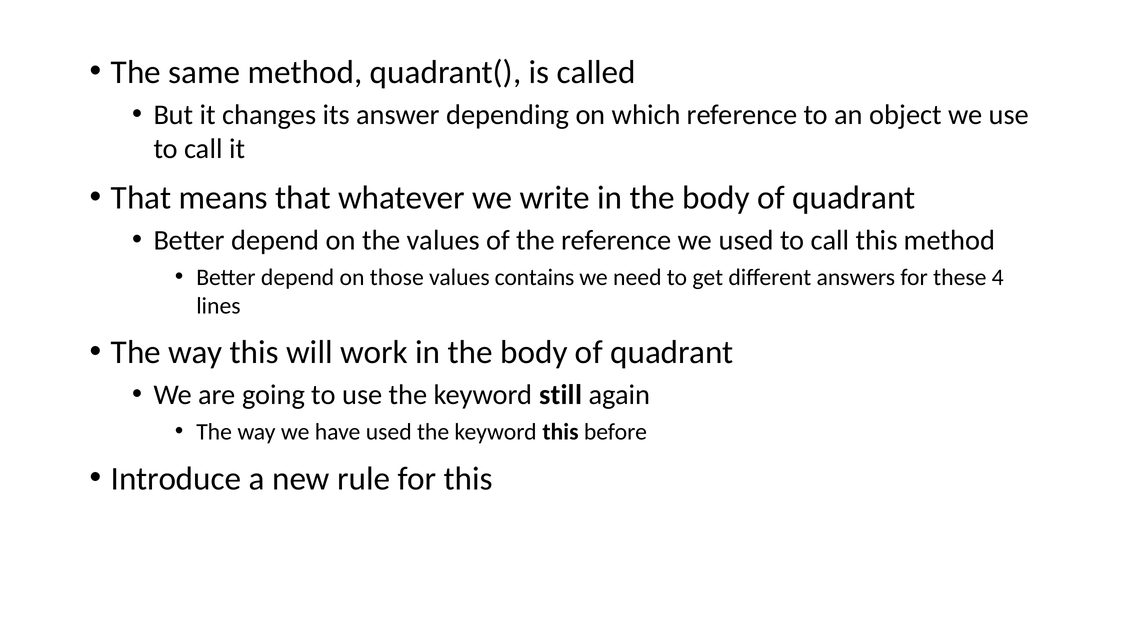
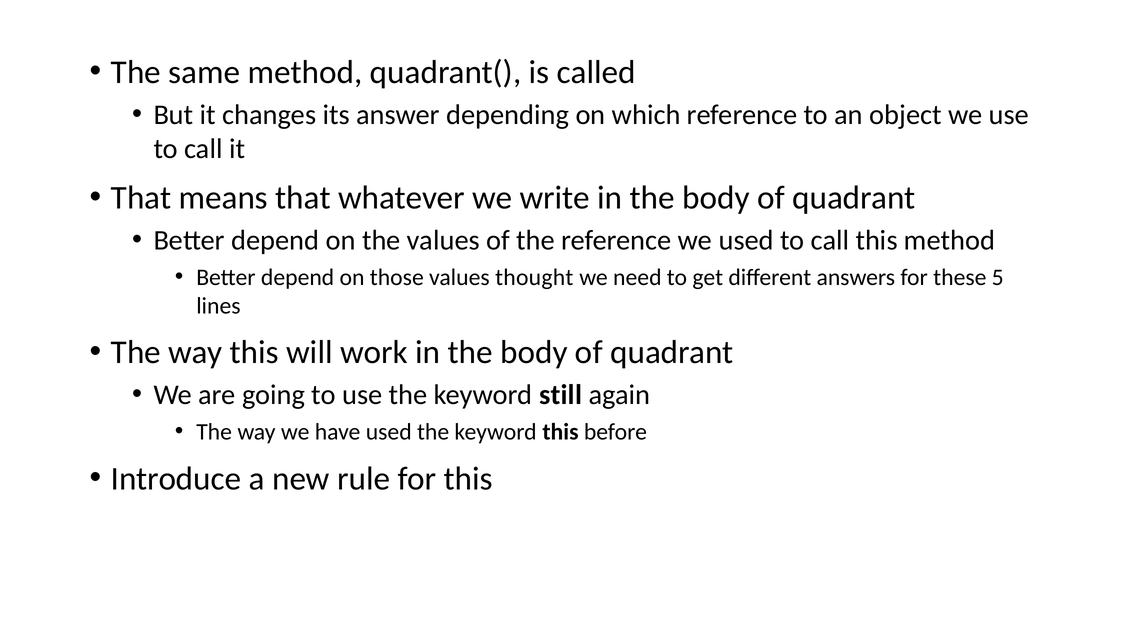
contains: contains -> thought
4: 4 -> 5
